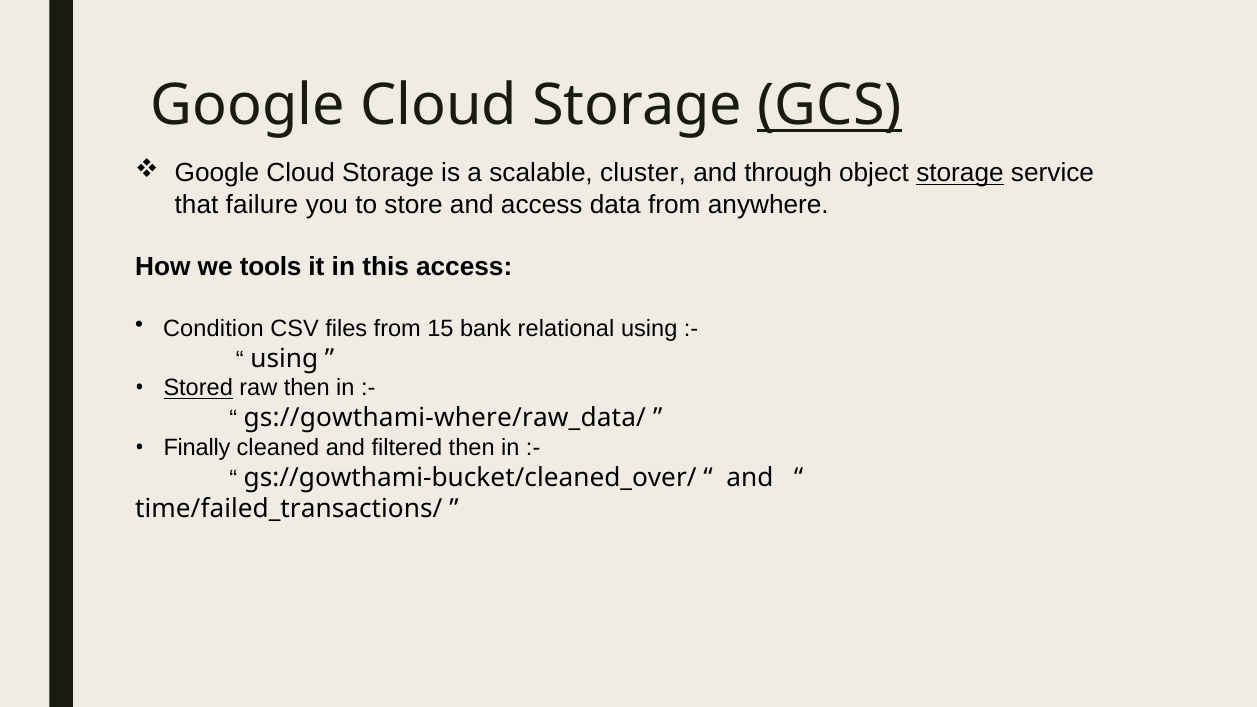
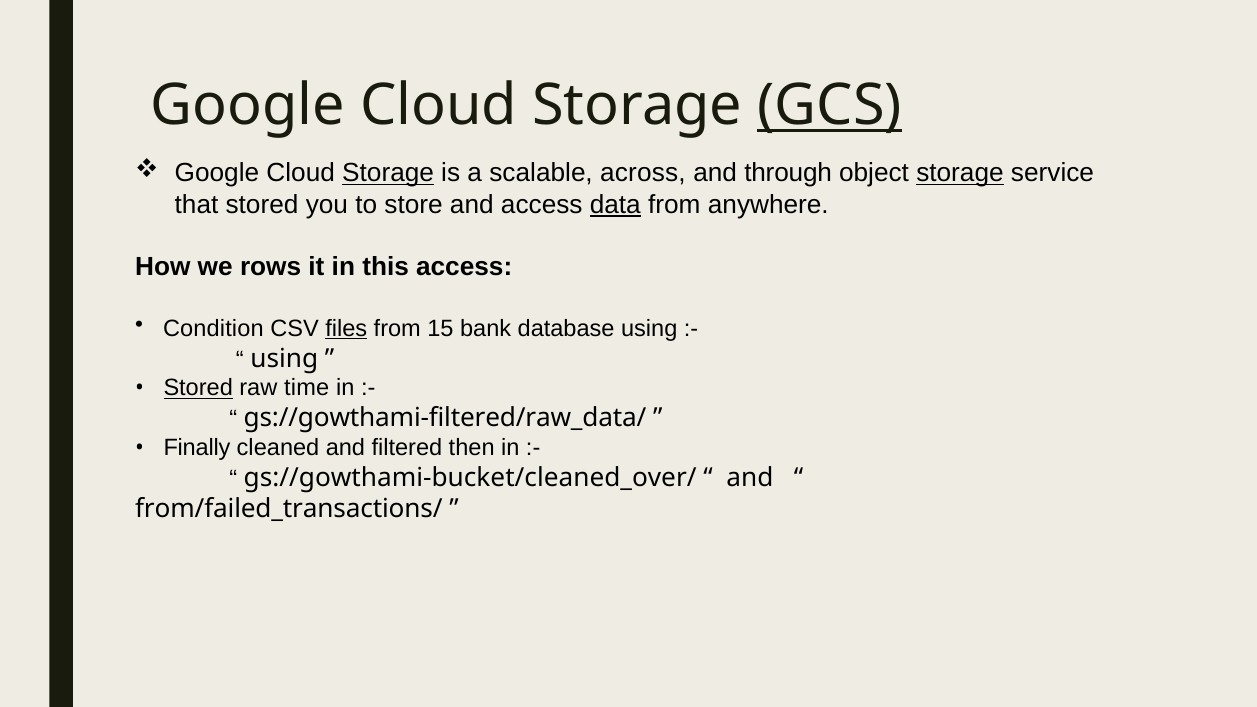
Storage at (388, 173) underline: none -> present
cluster: cluster -> across
that failure: failure -> stored
data underline: none -> present
tools: tools -> rows
files underline: none -> present
relational: relational -> database
raw then: then -> time
gs://gowthami-where/raw_data/: gs://gowthami-where/raw_data/ -> gs://gowthami-filtered/raw_data/
time/failed_transactions/: time/failed_transactions/ -> from/failed_transactions/
